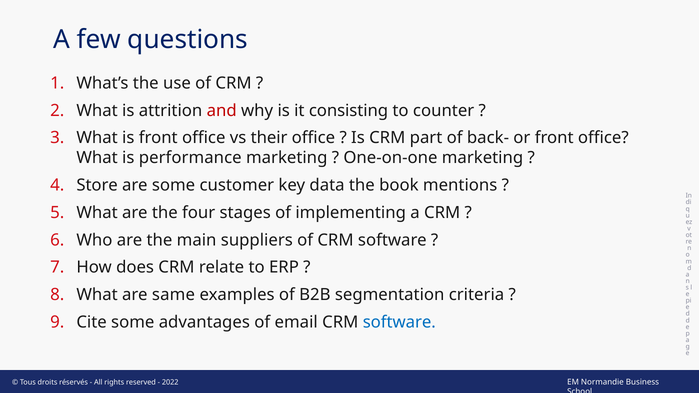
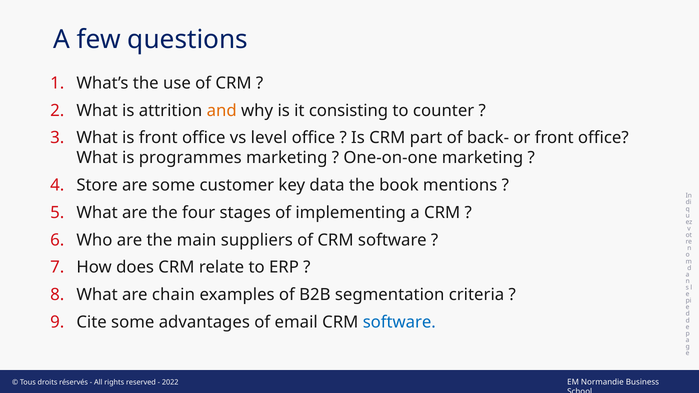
and colour: red -> orange
their: their -> level
performance: performance -> programmes
same: same -> chain
